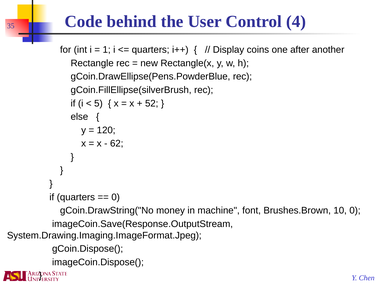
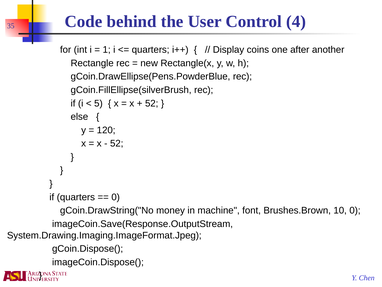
62 at (117, 143): 62 -> 52
